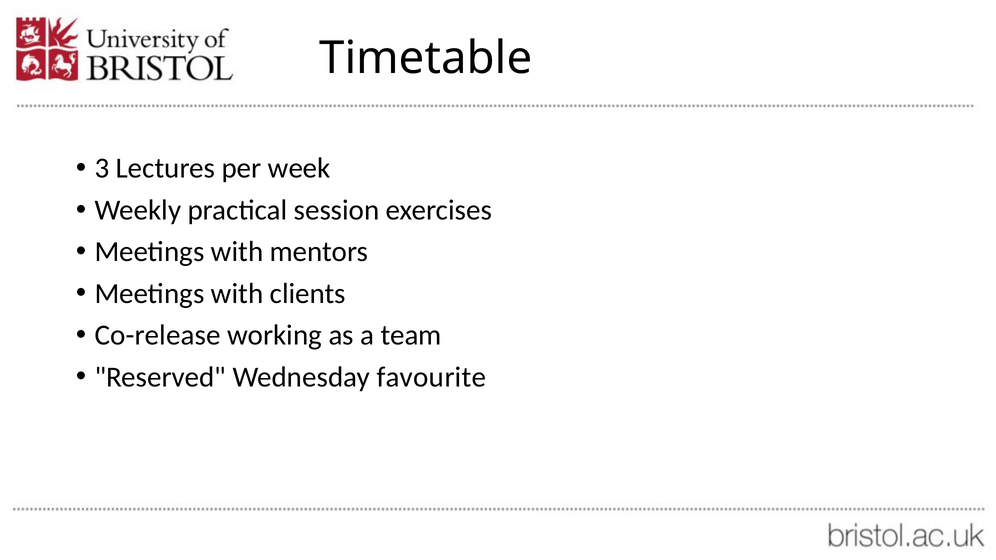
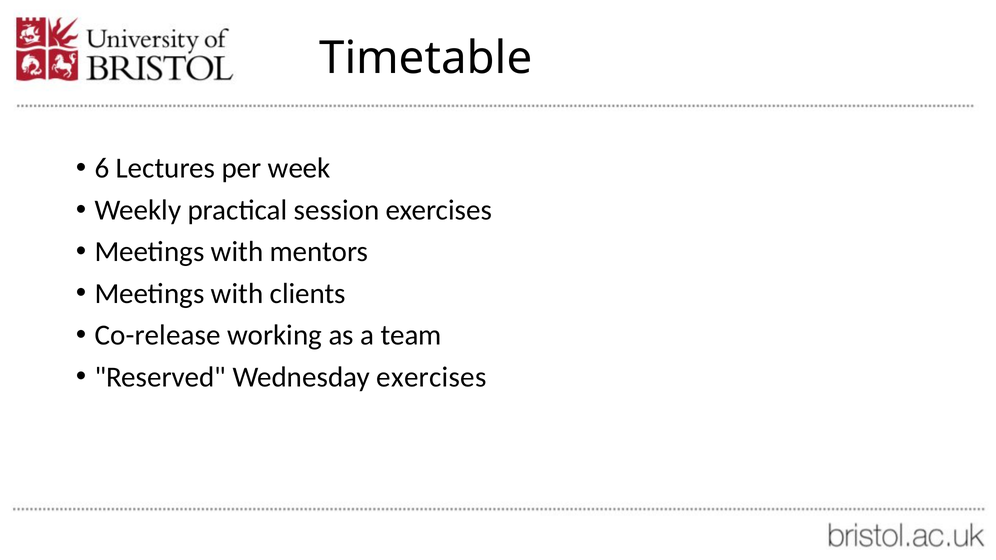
3: 3 -> 6
Wednesday favourite: favourite -> exercises
